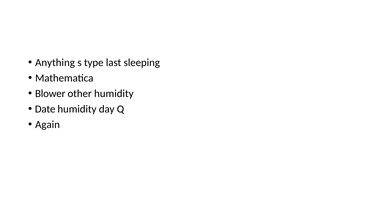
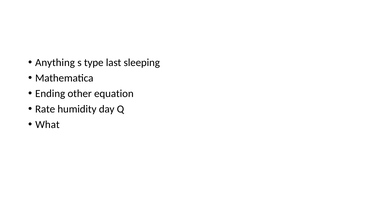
Blower: Blower -> Ending
other humidity: humidity -> equation
Date: Date -> Rate
Again: Again -> What
